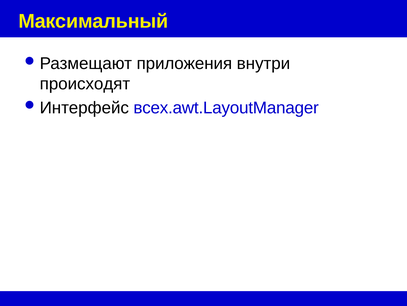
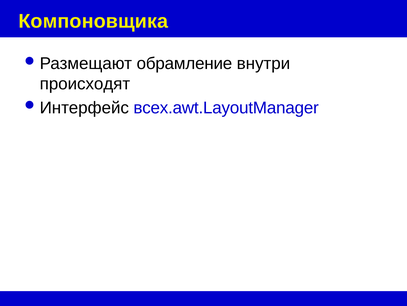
Максимальный: Максимальный -> Компоновщика
приложения: приложения -> обрамление
